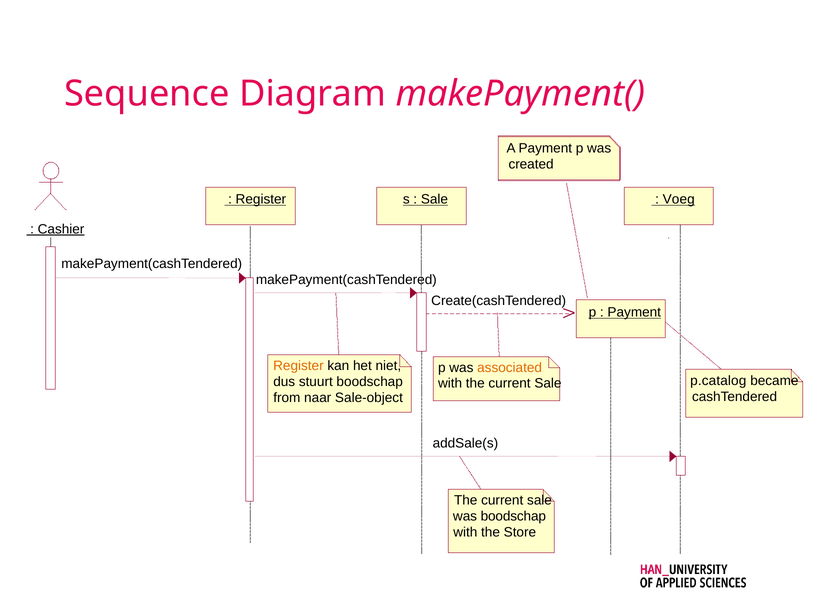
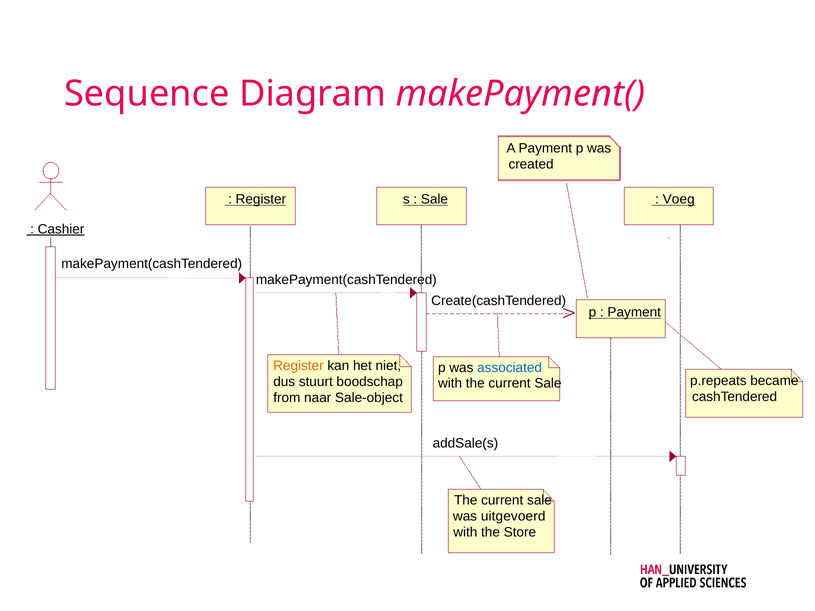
associated colour: orange -> blue
p.catalog: p.catalog -> p.repeats
was boodschap: boodschap -> uitgevoerd
